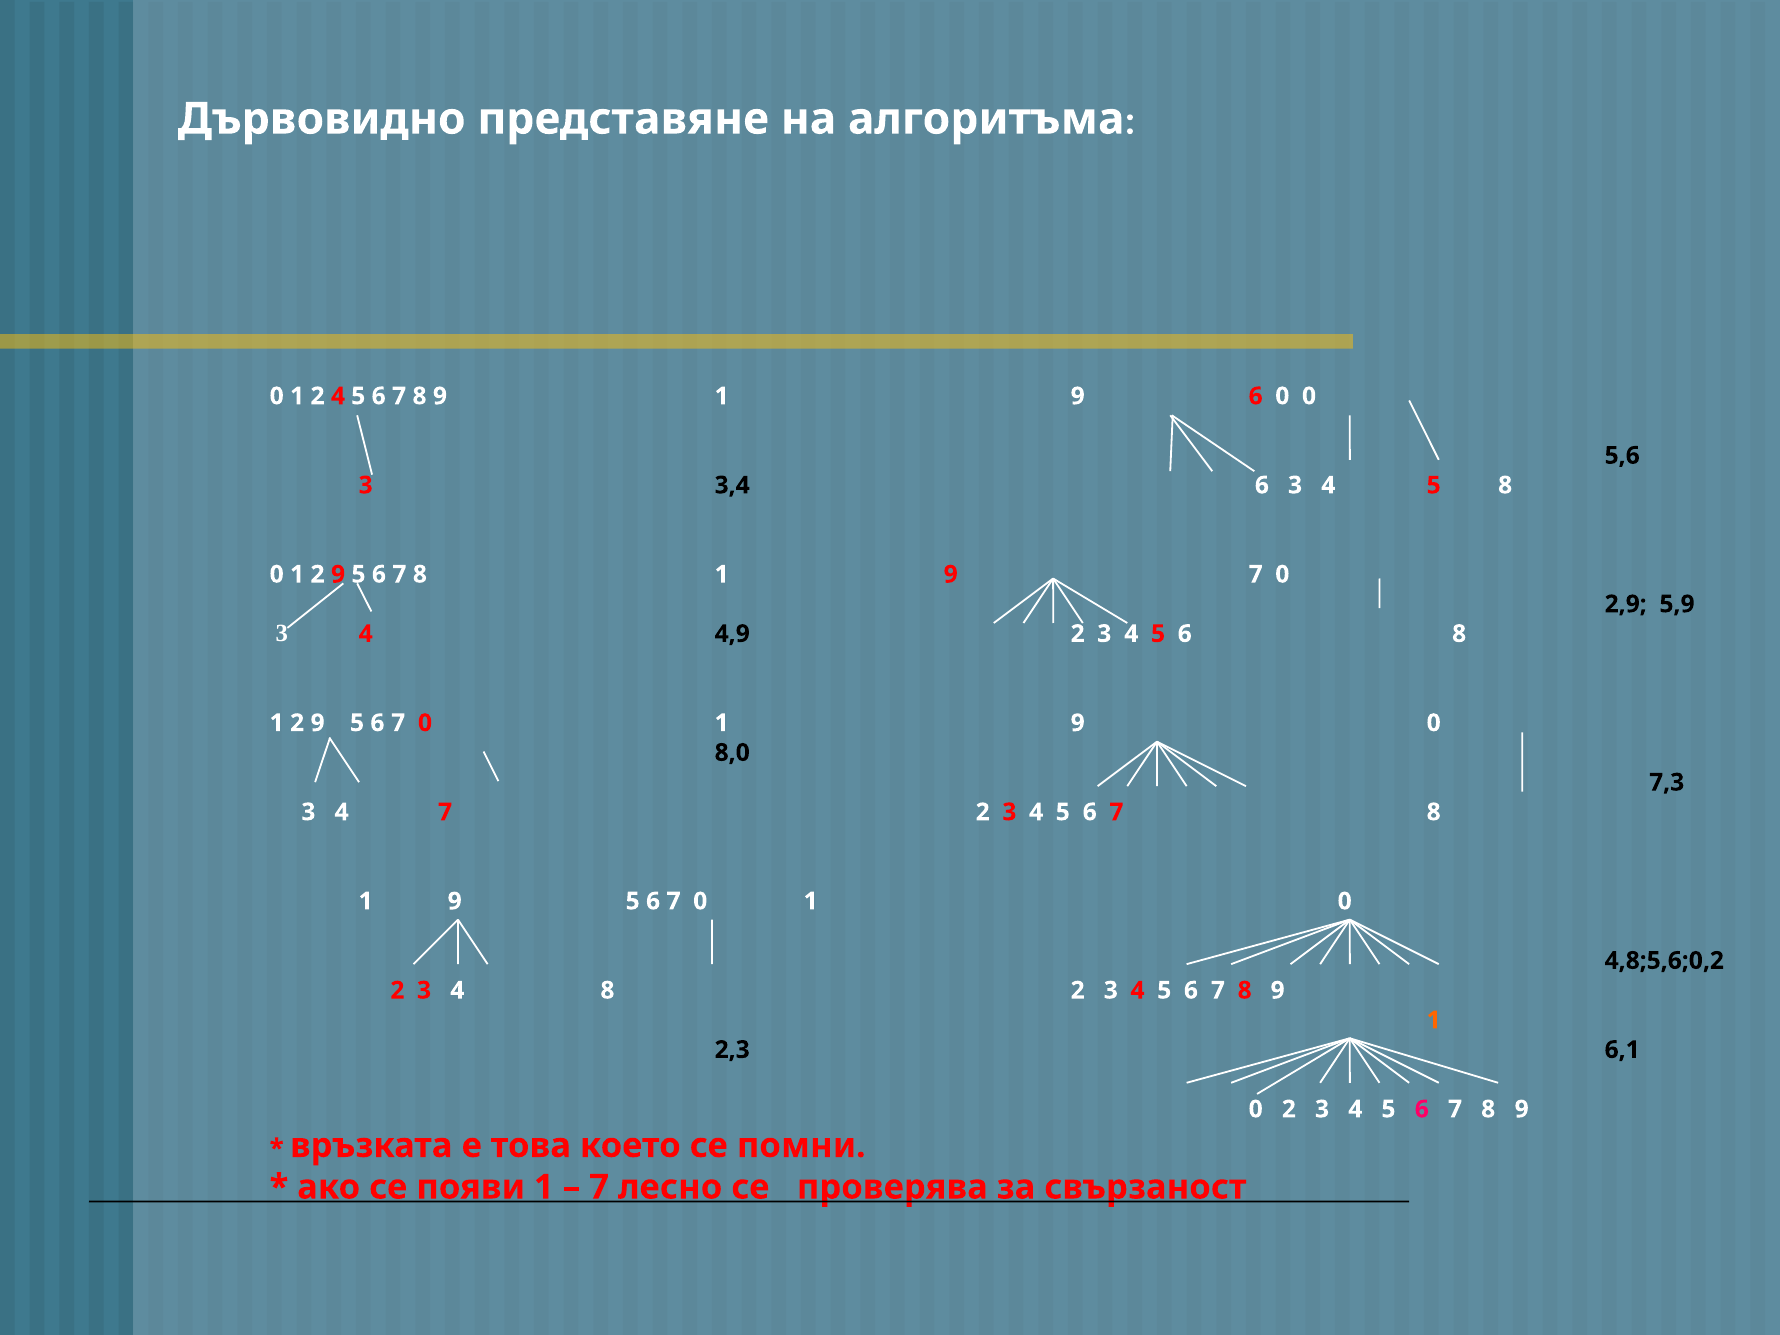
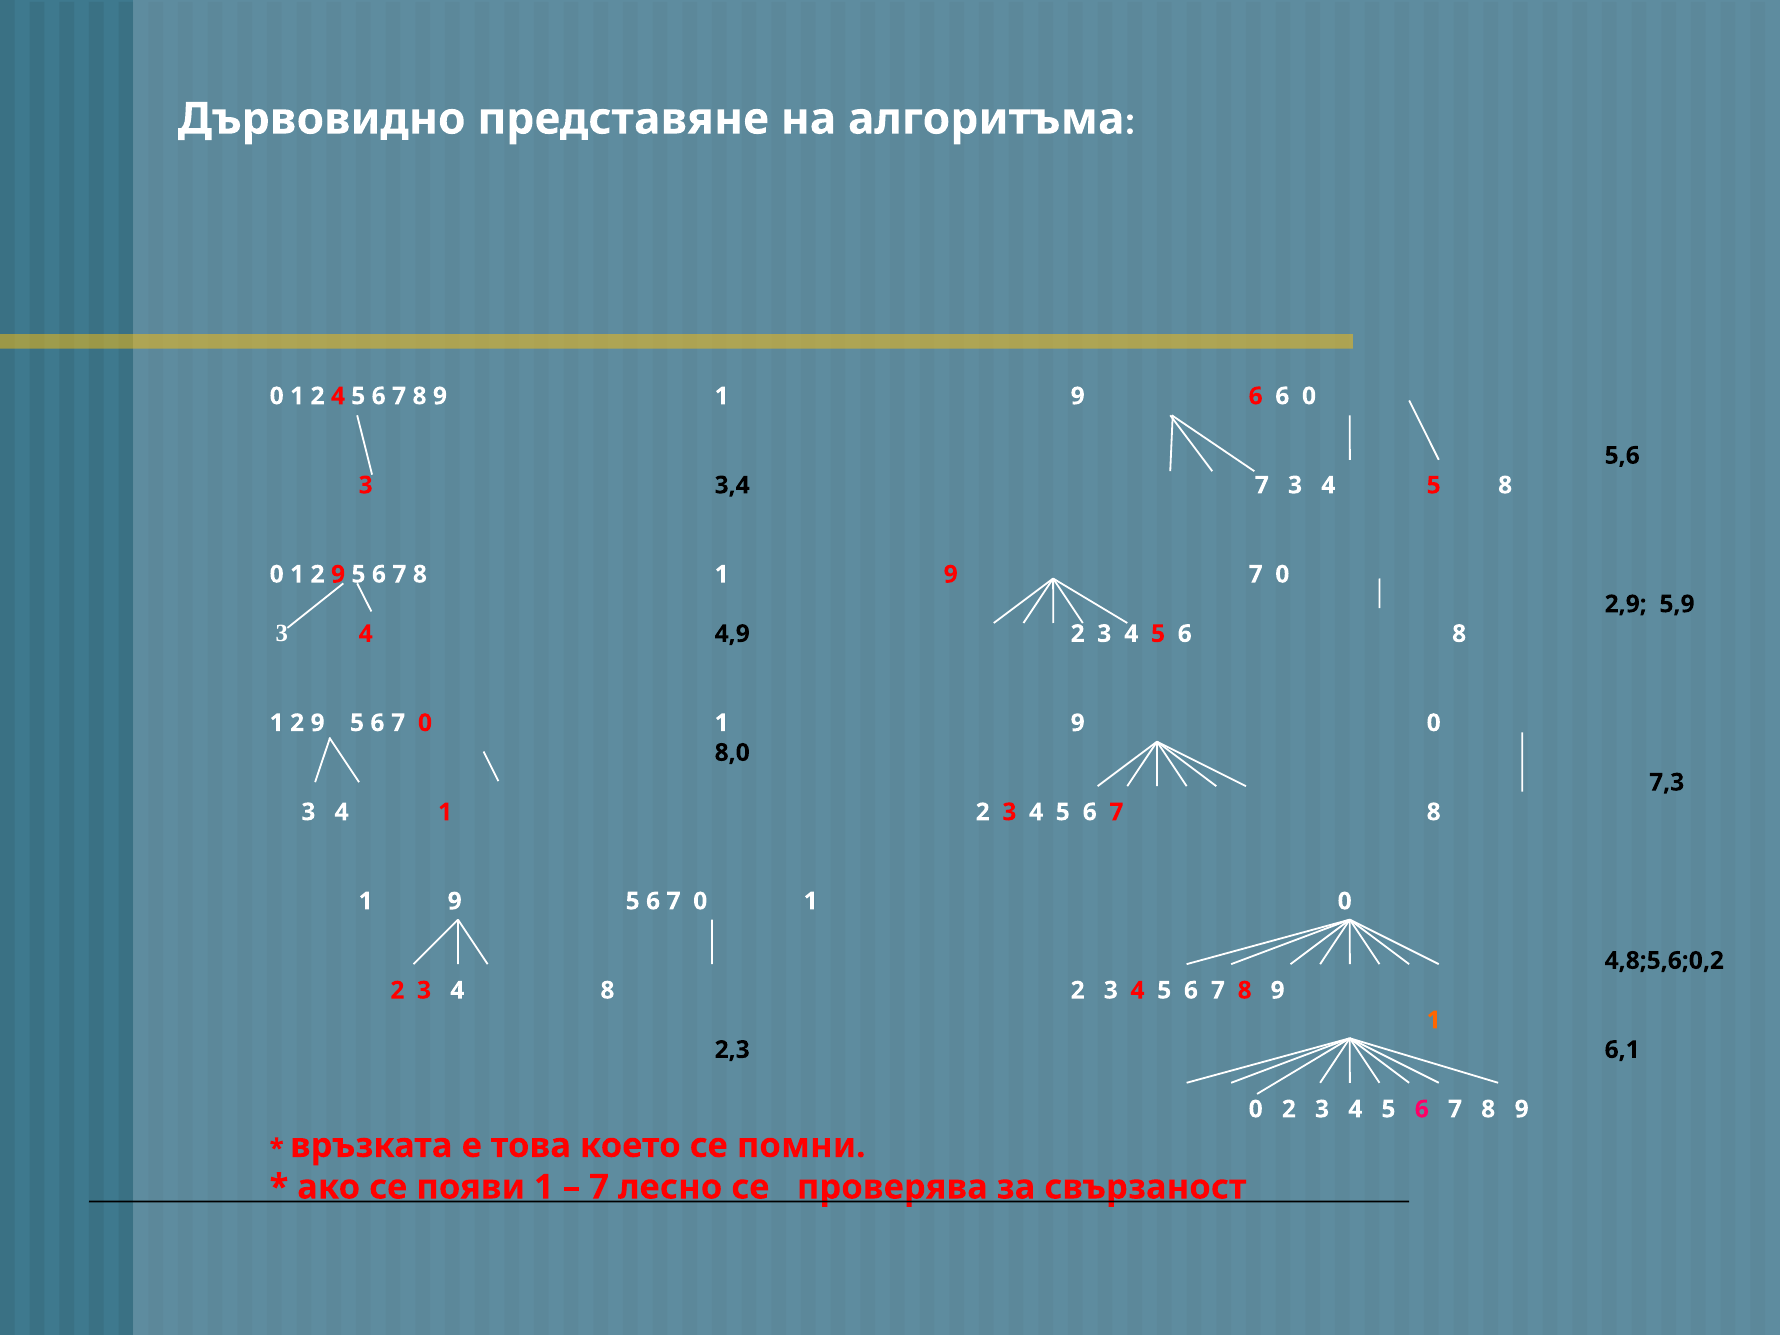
6 0: 0 -> 6
3,4 6: 6 -> 7
4 7: 7 -> 1
